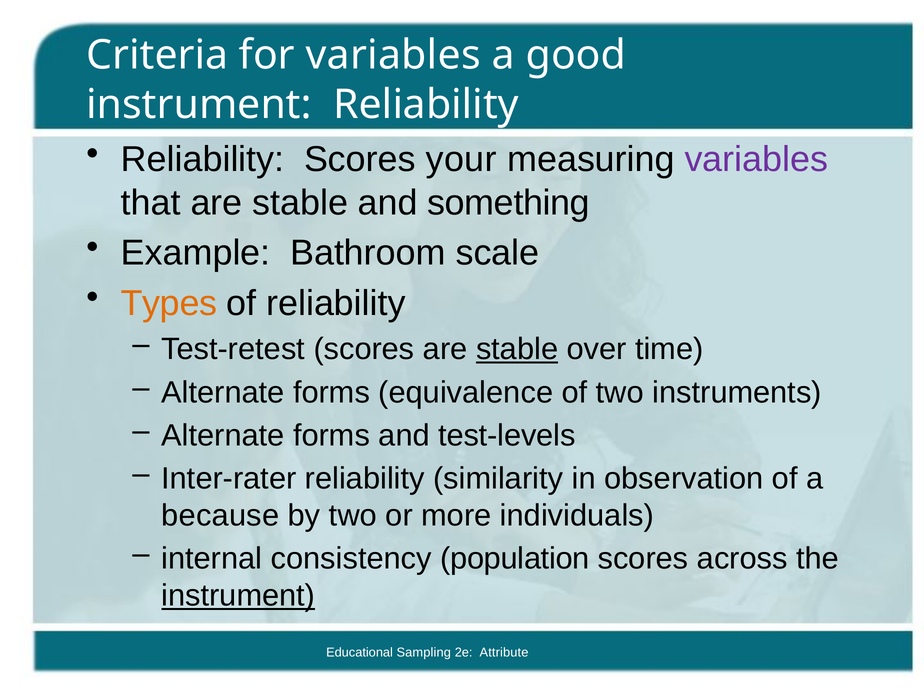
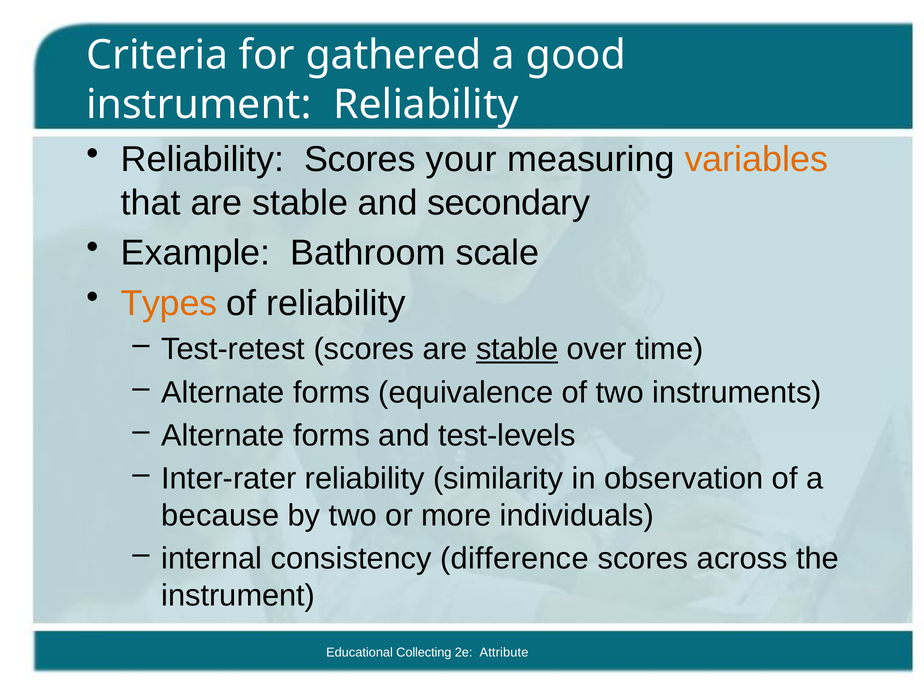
for variables: variables -> gathered
variables at (756, 160) colour: purple -> orange
something: something -> secondary
population: population -> difference
instrument at (238, 596) underline: present -> none
Sampling: Sampling -> Collecting
